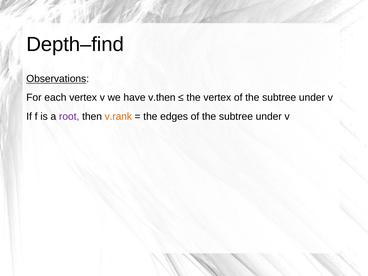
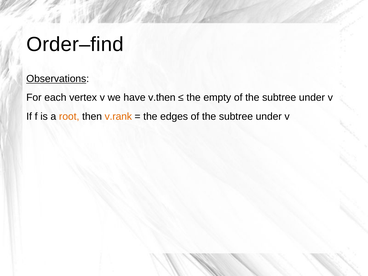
Depth–find: Depth–find -> Order–find
the vertex: vertex -> empty
root colour: purple -> orange
